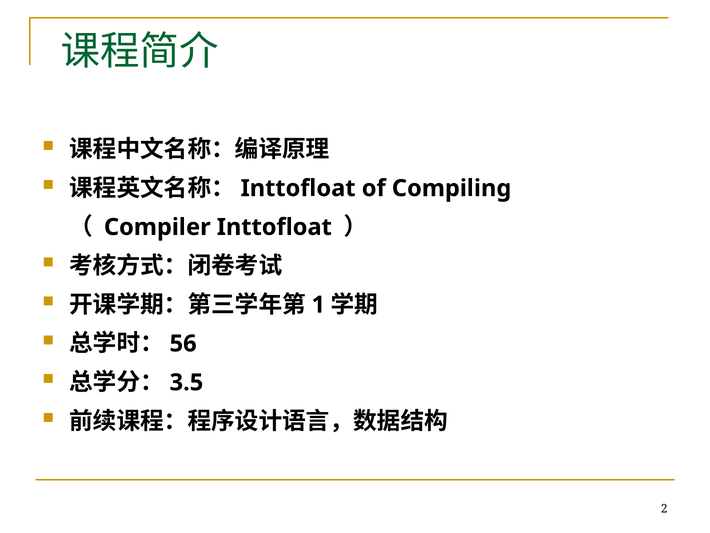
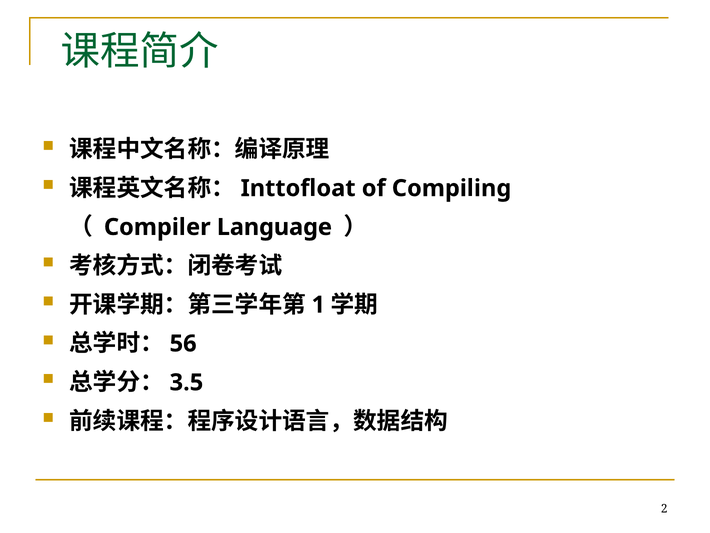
Compiler Inttofloat: Inttofloat -> Language
